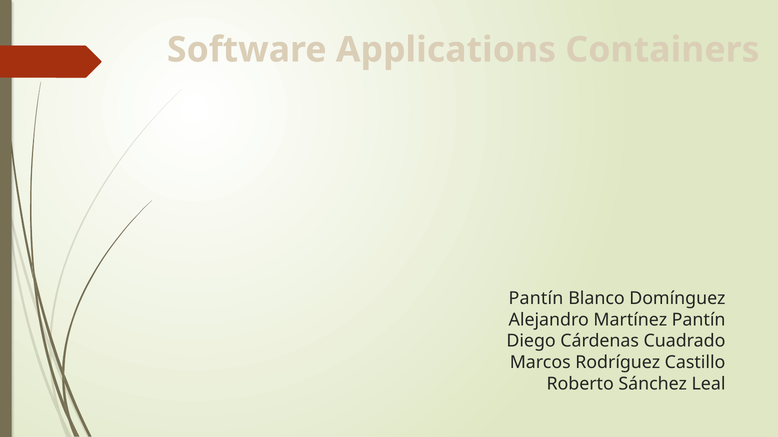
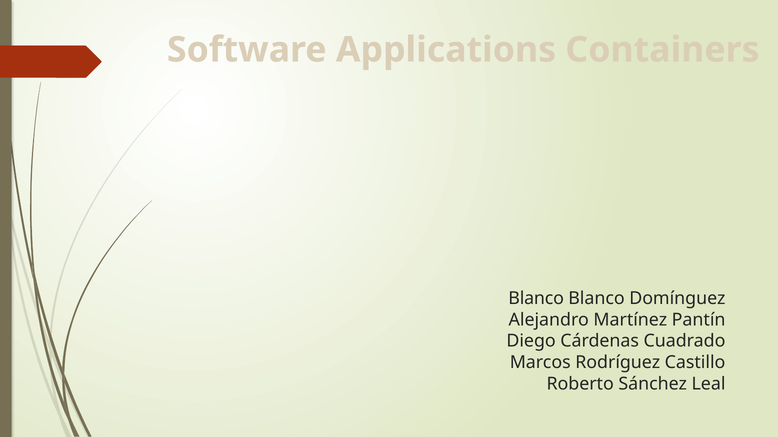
Pantín at (536, 299): Pantín -> Blanco
